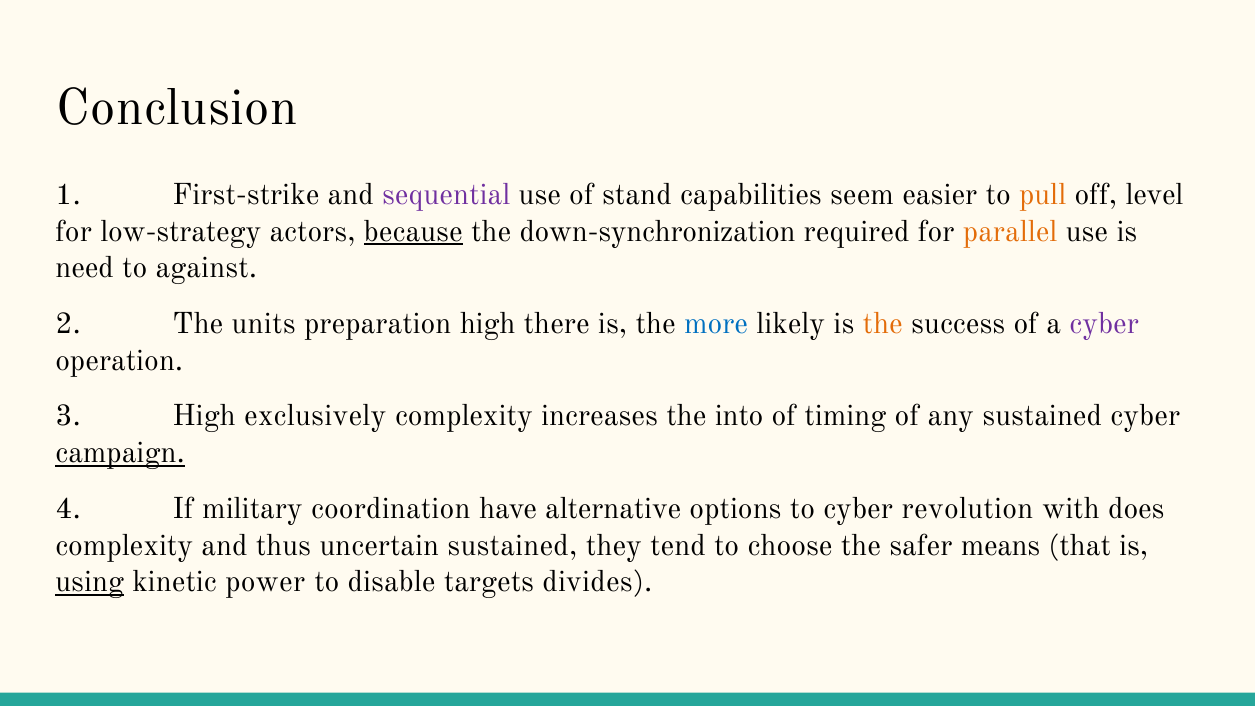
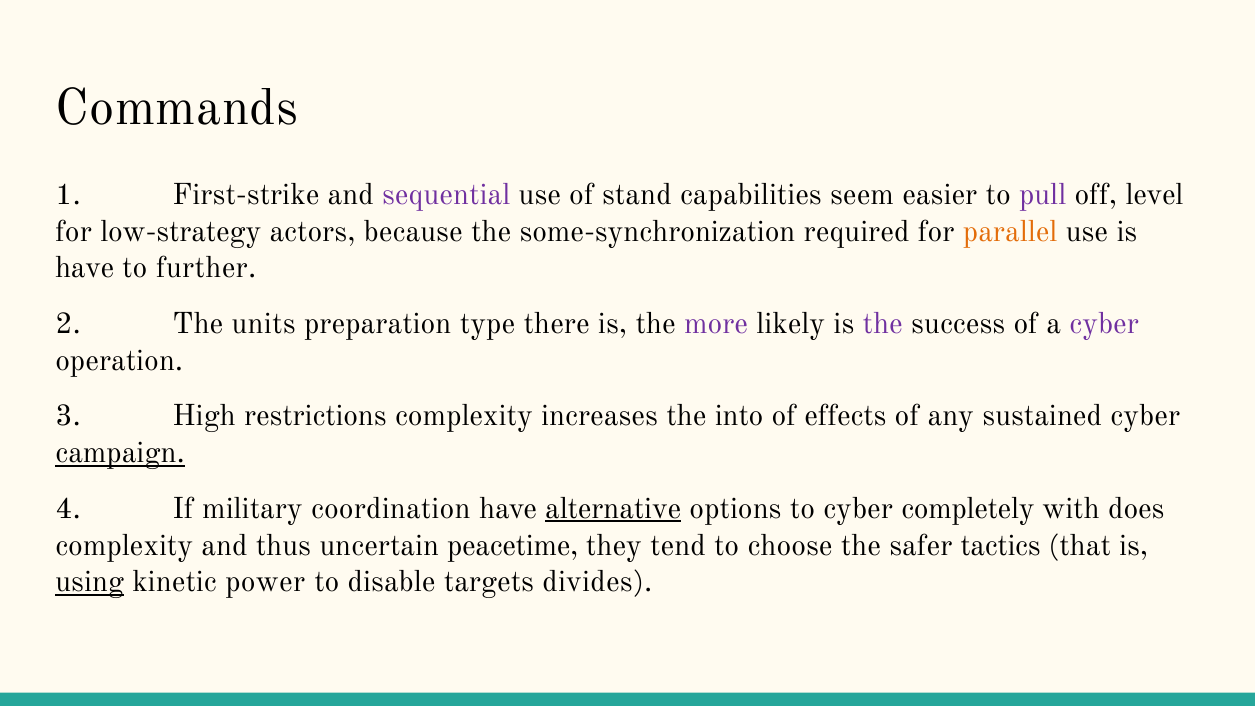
Conclusion: Conclusion -> Commands
pull colour: orange -> purple
because underline: present -> none
down-synchronization: down-synchronization -> some-synchronization
need at (85, 268): need -> have
against: against -> further
preparation high: high -> type
more colour: blue -> purple
the at (883, 324) colour: orange -> purple
exclusively: exclusively -> restrictions
timing: timing -> effects
alternative underline: none -> present
revolution: revolution -> completely
uncertain sustained: sustained -> peacetime
means: means -> tactics
